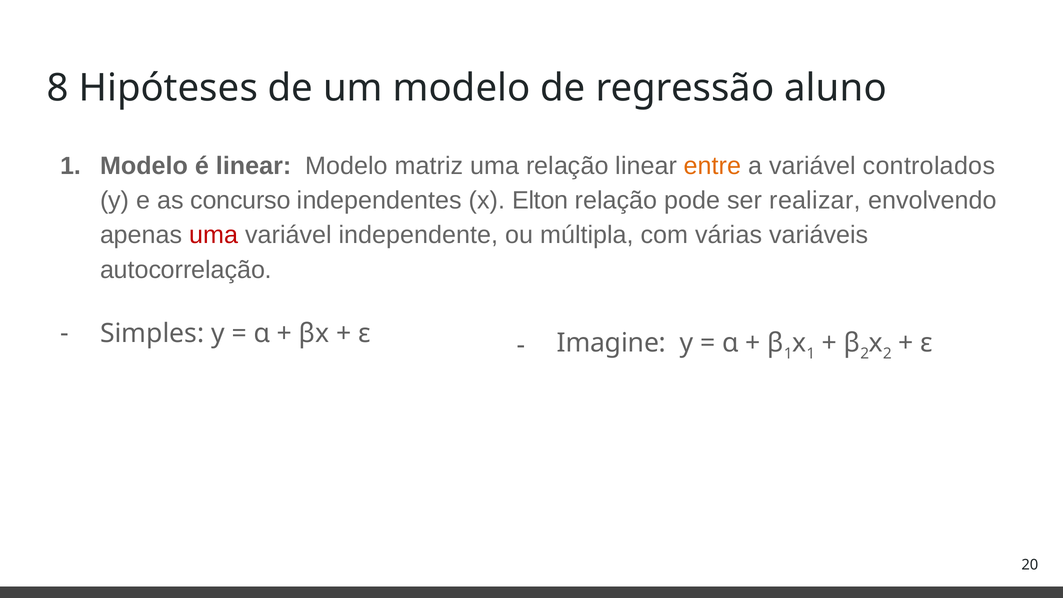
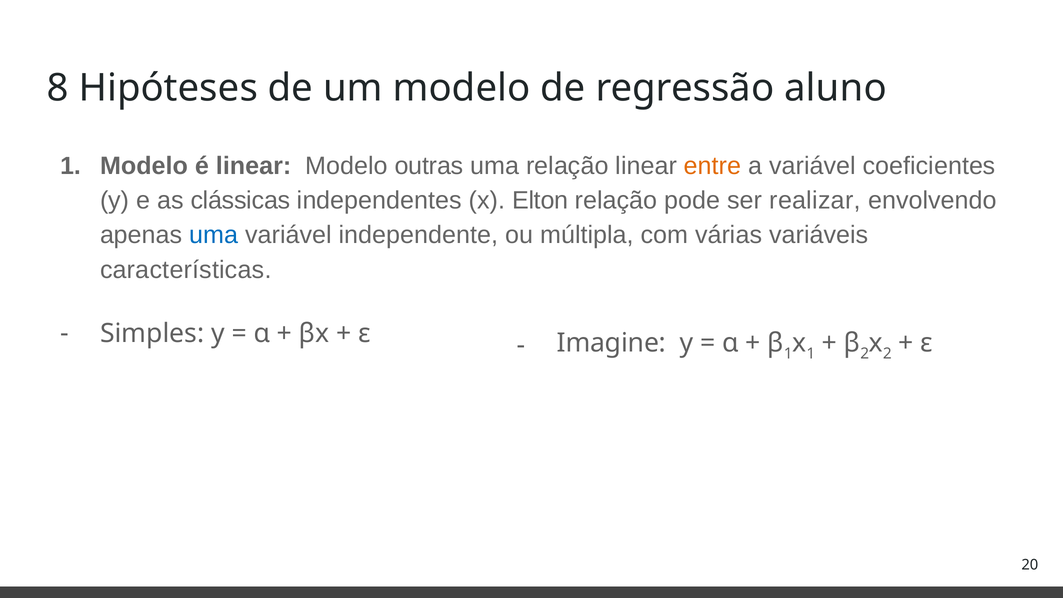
matriz: matriz -> outras
controlados: controlados -> coeficientes
concurso: concurso -> clássicas
uma at (214, 235) colour: red -> blue
autocorrelação: autocorrelação -> características
